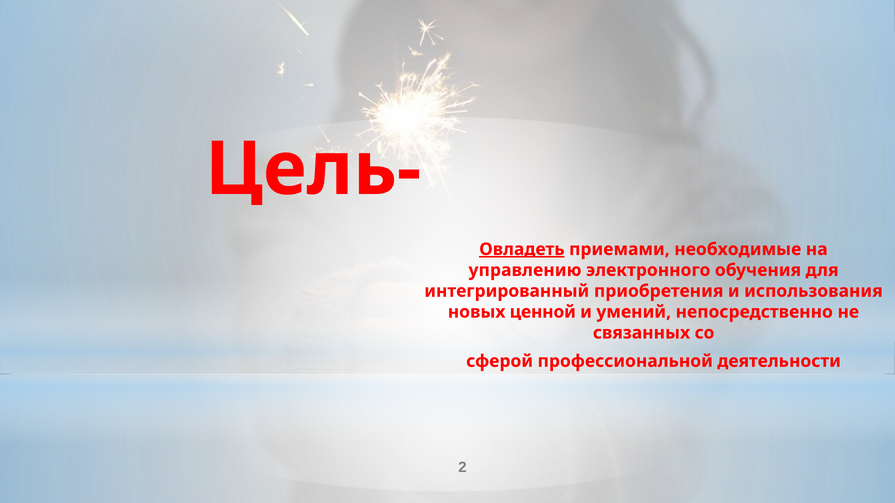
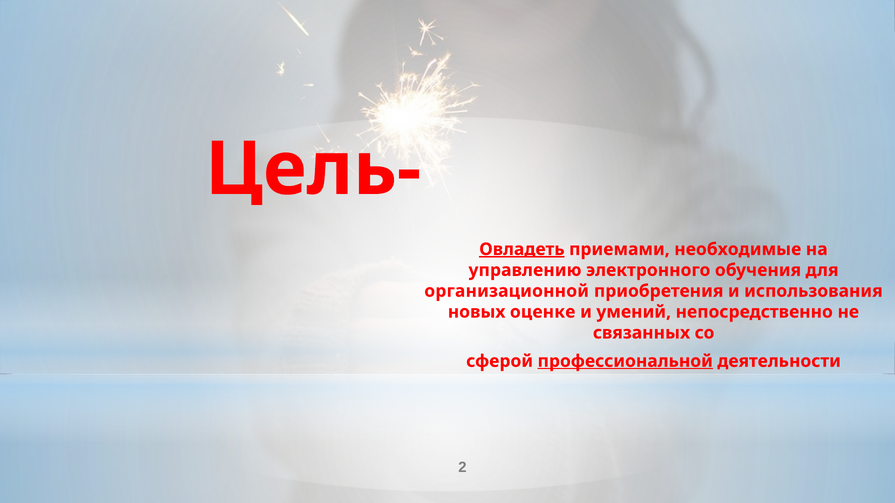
интегрированный: интегрированный -> организационной
ценной: ценной -> оценке
профессиональной underline: none -> present
